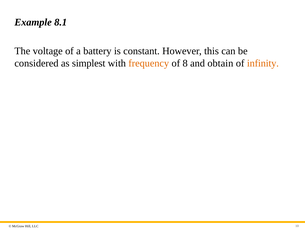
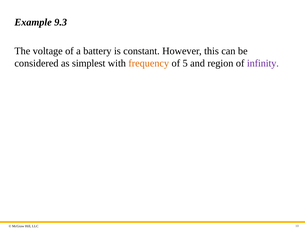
8.1: 8.1 -> 9.3
8: 8 -> 5
obtain: obtain -> region
infinity colour: orange -> purple
